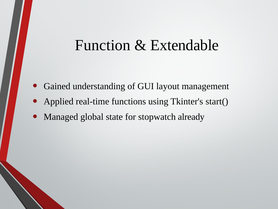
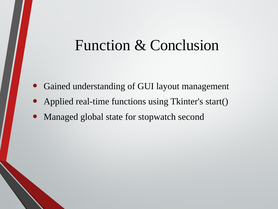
Extendable: Extendable -> Conclusion
already: already -> second
